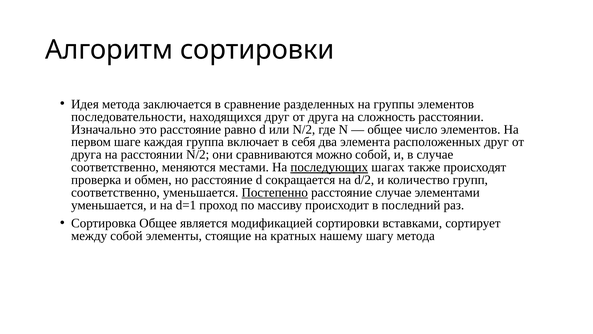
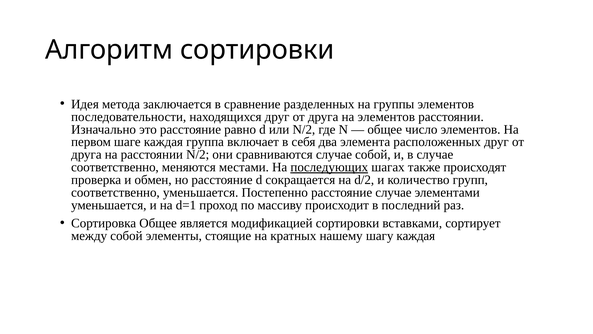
на сложность: сложность -> элементов
сравниваются можно: можно -> случае
Постепенно underline: present -> none
шагу метода: метода -> каждая
